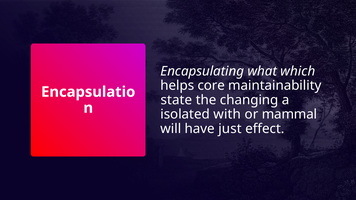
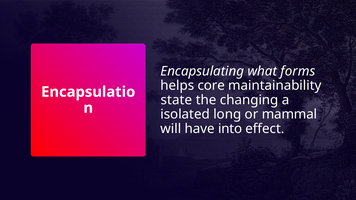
which: which -> forms
with: with -> long
just: just -> into
